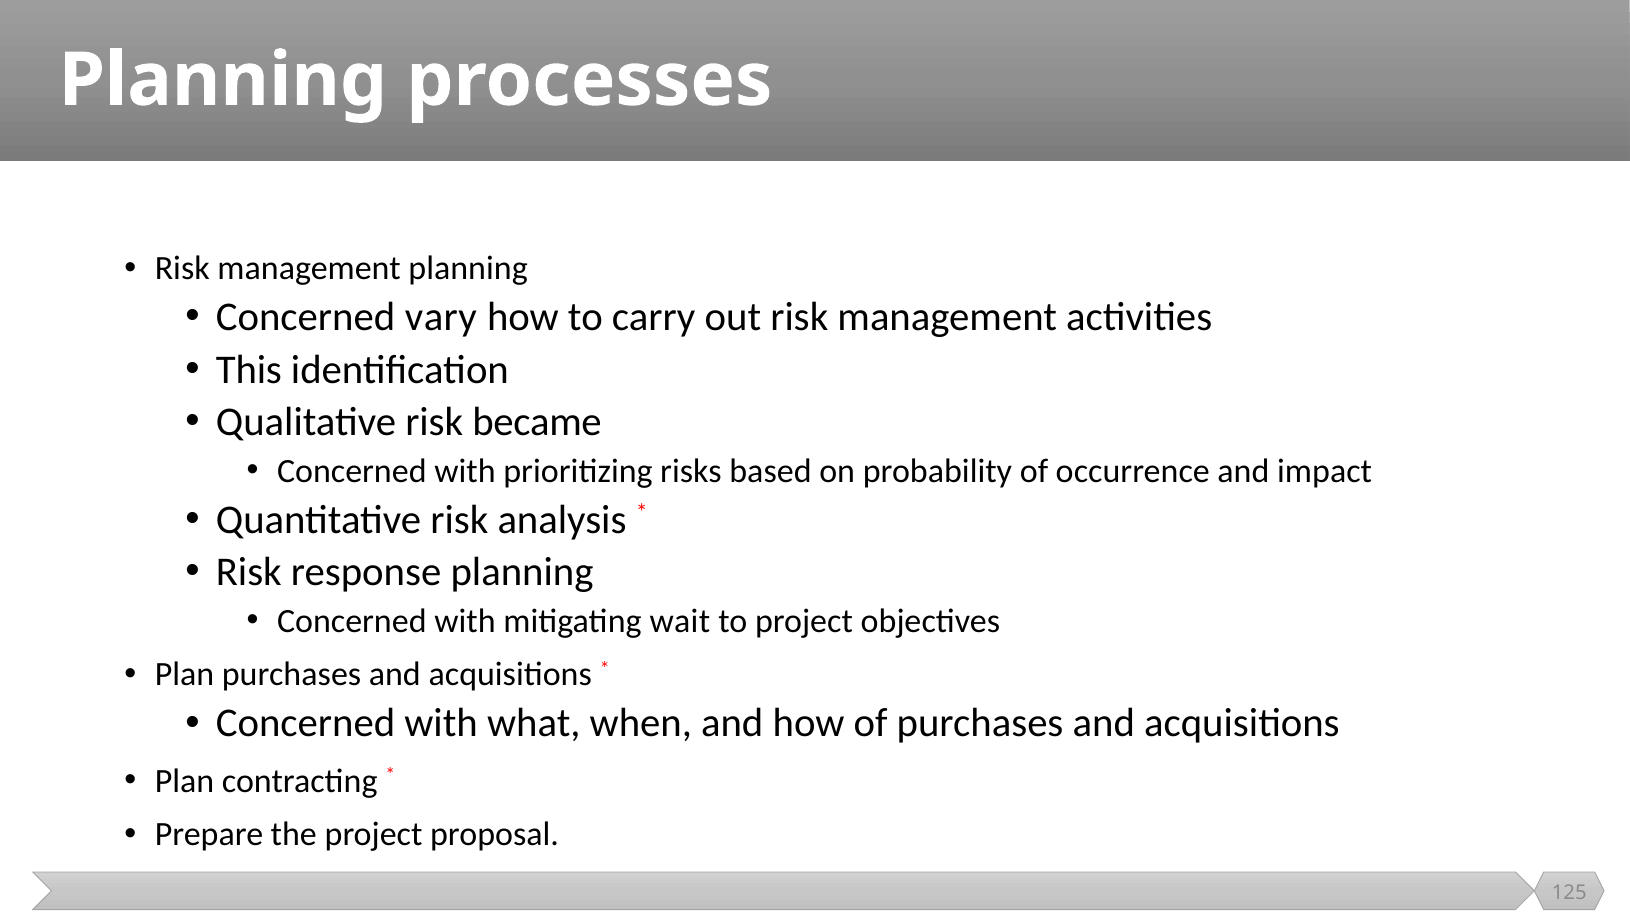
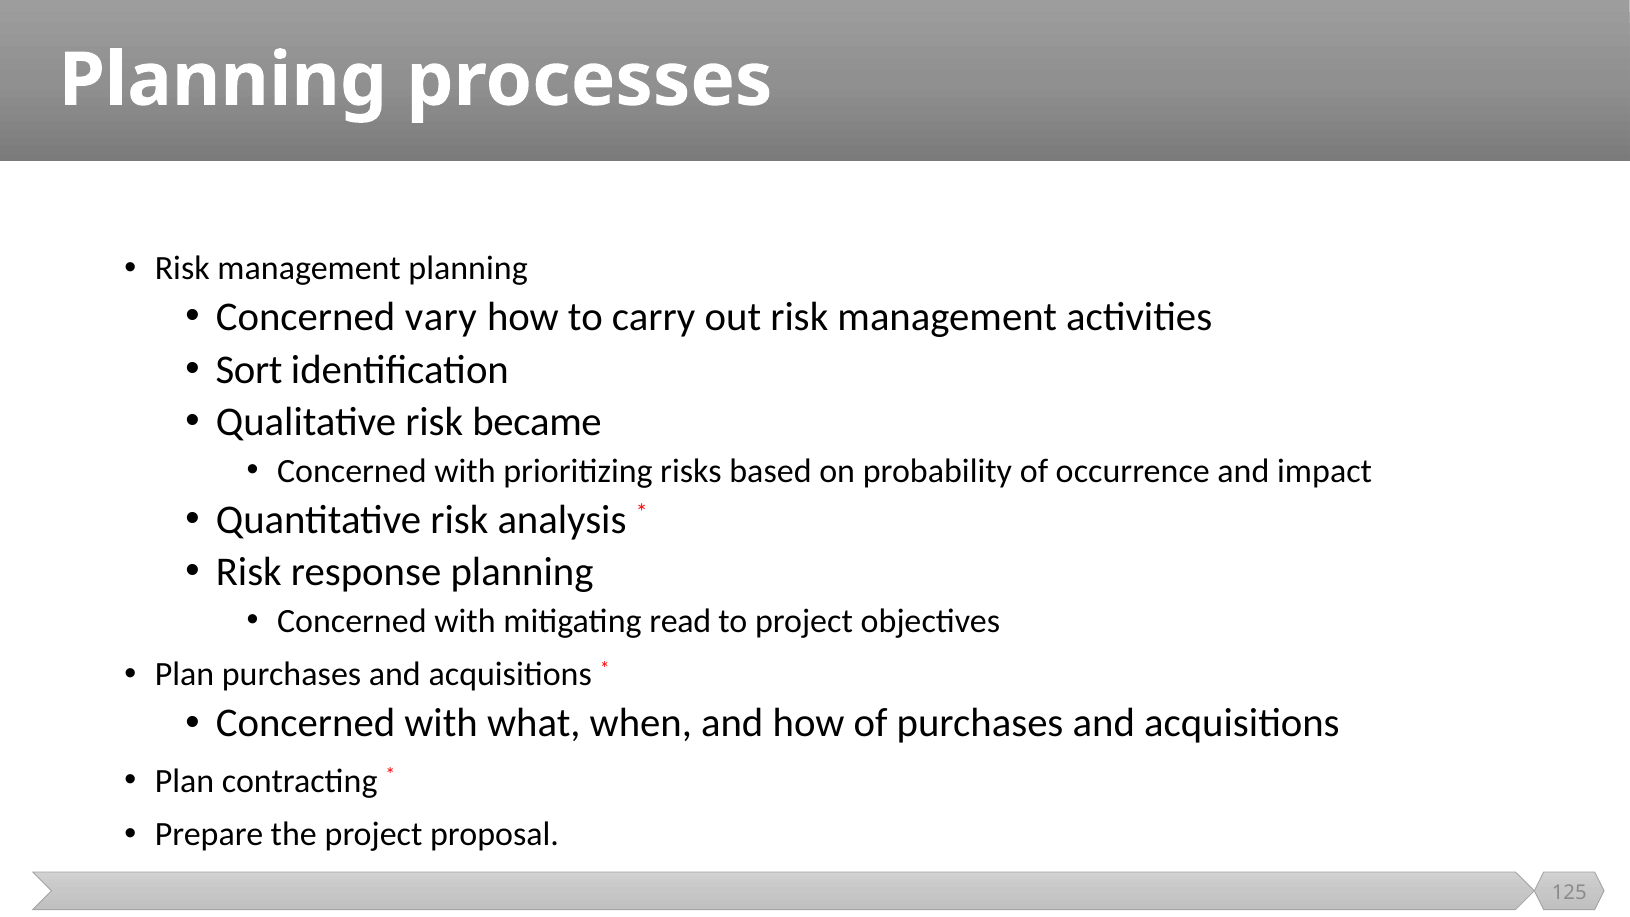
This: This -> Sort
wait: wait -> read
